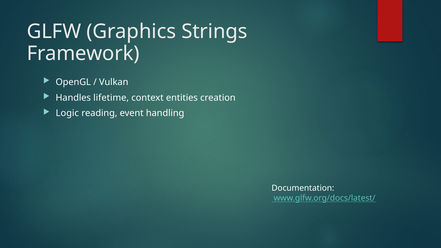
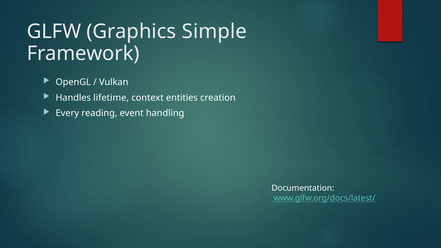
Strings: Strings -> Simple
Logic: Logic -> Every
